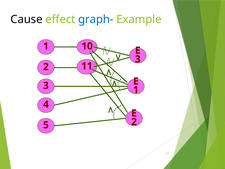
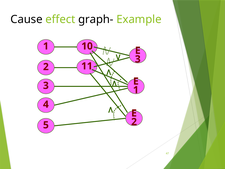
graph- colour: blue -> black
